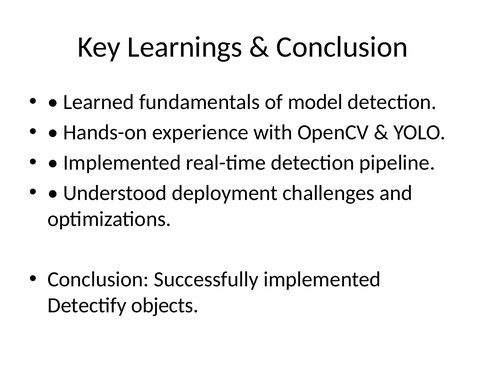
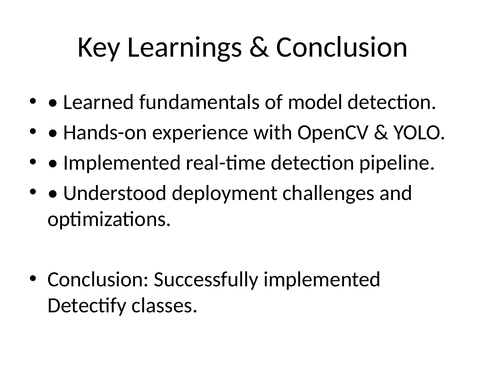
objects: objects -> classes
